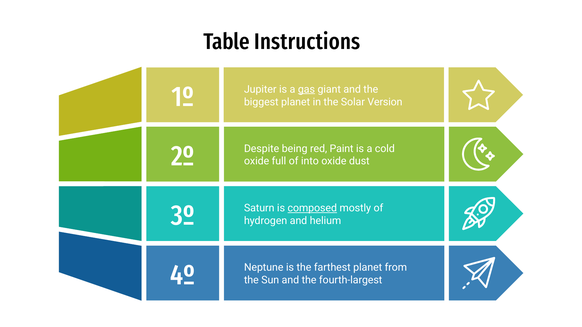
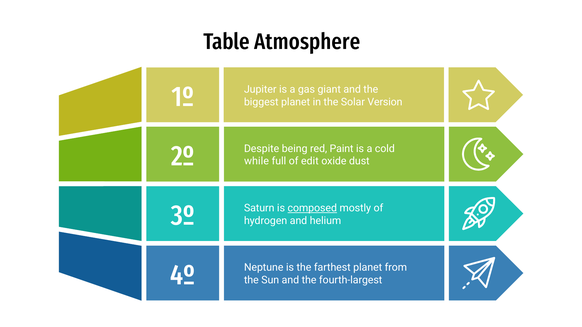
Instructions: Instructions -> Atmosphere
gas underline: present -> none
oxide at (257, 161): oxide -> while
into: into -> edit
